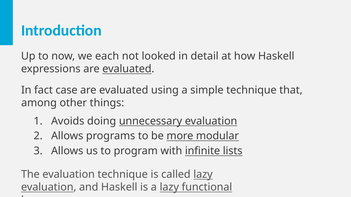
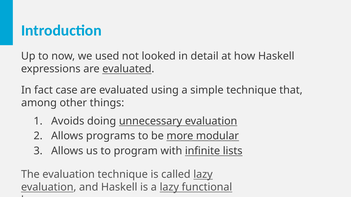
each: each -> used
